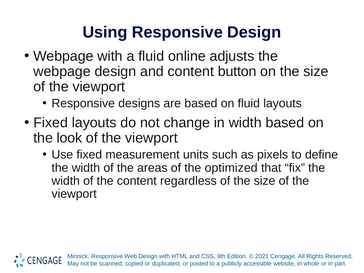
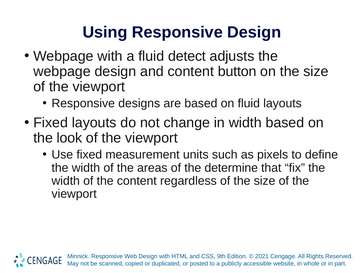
online: online -> detect
optimized: optimized -> determine
